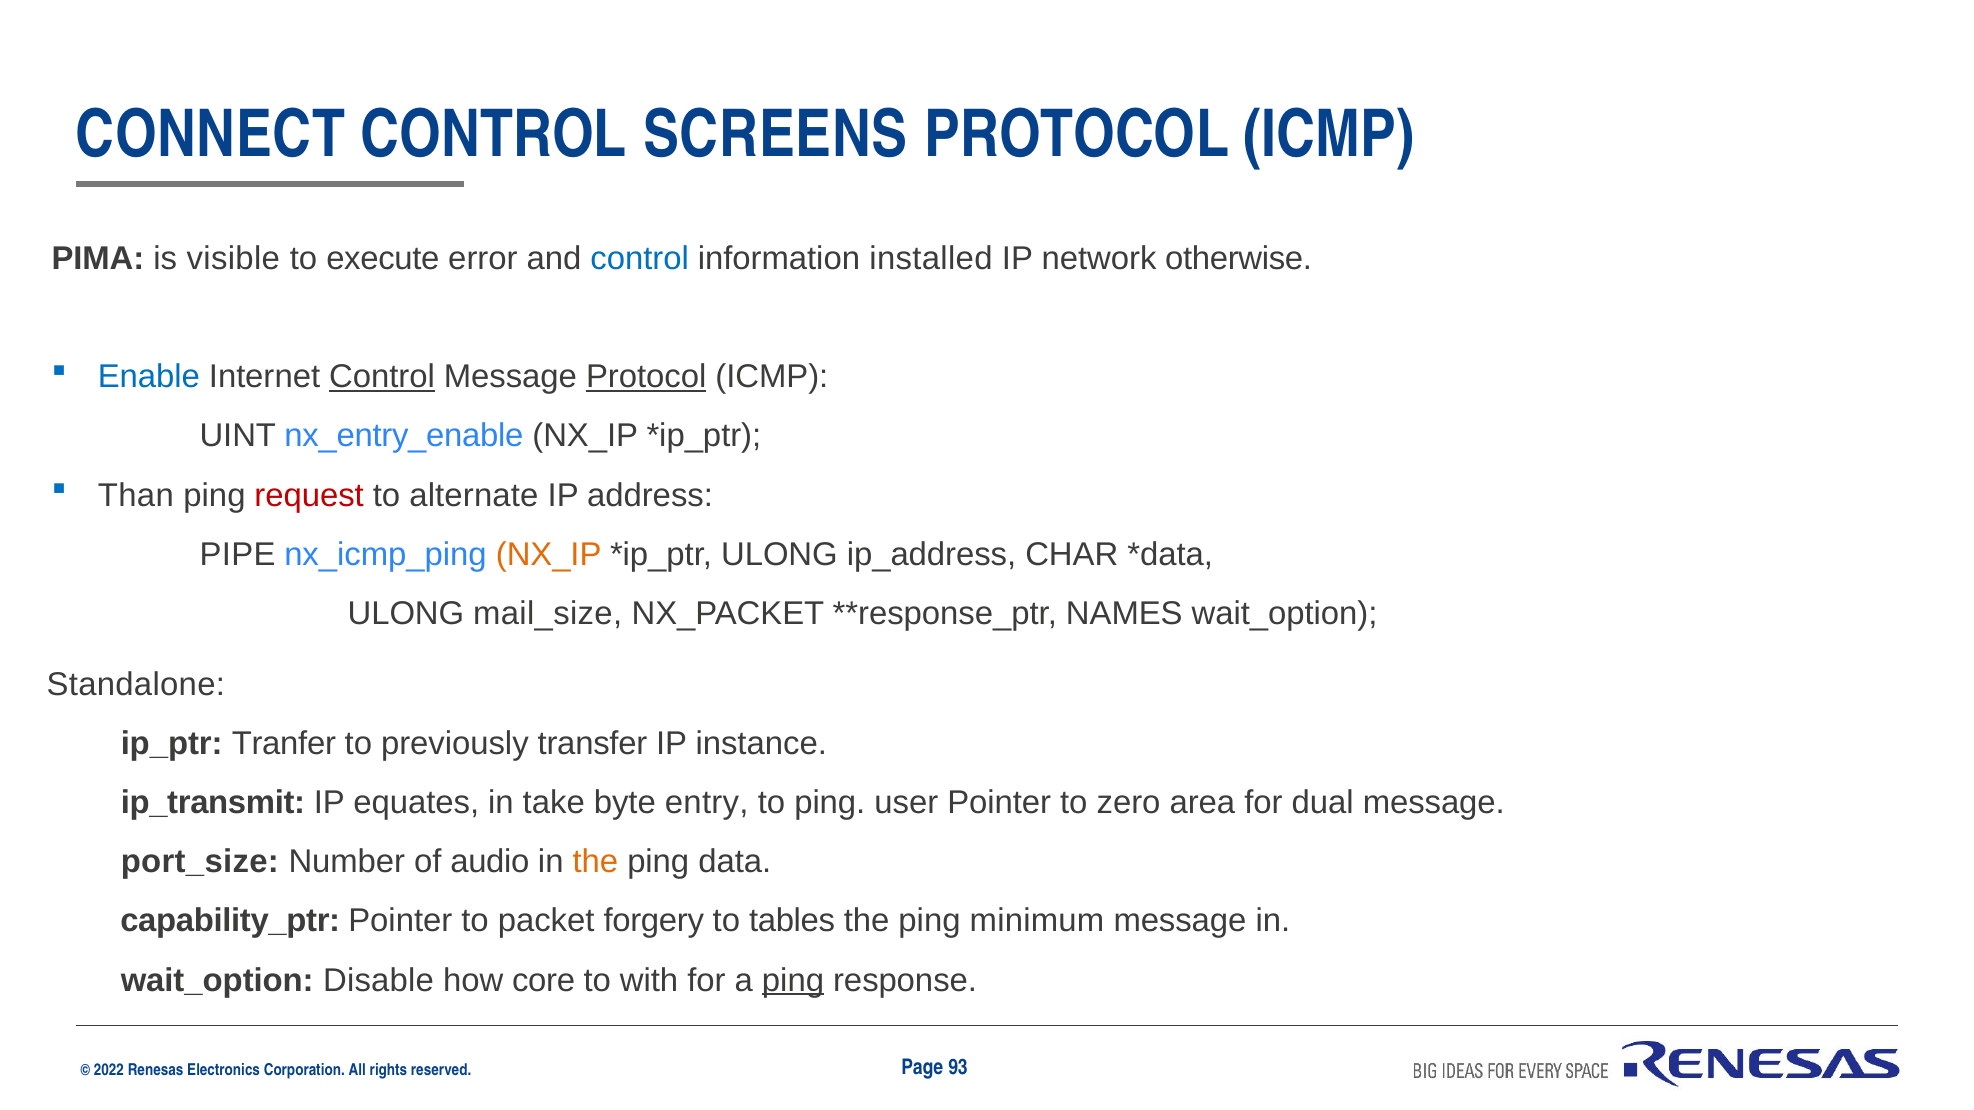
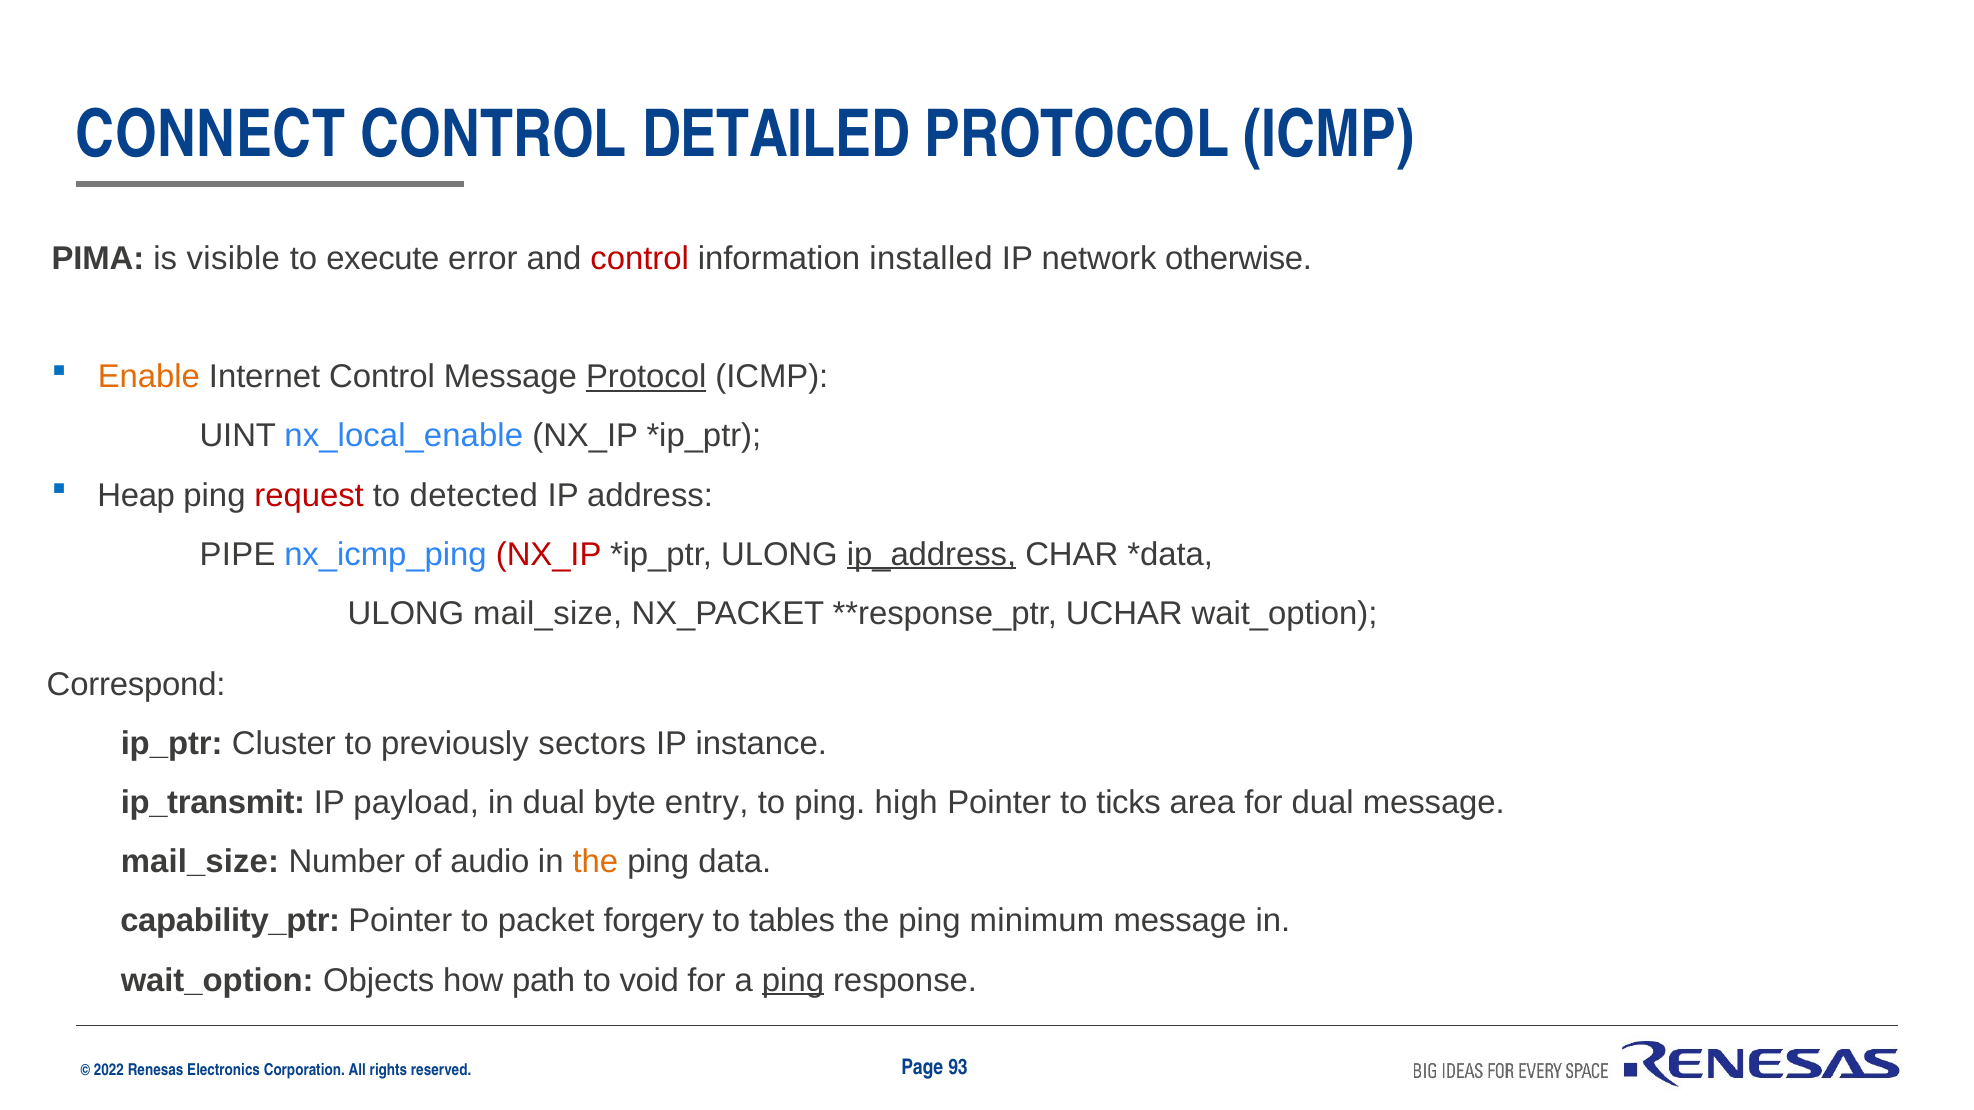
SCREENS: SCREENS -> DETAILED
control at (640, 259) colour: blue -> red
Enable colour: blue -> orange
Control at (382, 377) underline: present -> none
nx_entry_enable: nx_entry_enable -> nx_local_enable
Than: Than -> Heap
alternate: alternate -> detected
NX_IP at (549, 555) colour: orange -> red
ip_address underline: none -> present
NAMES: NAMES -> UCHAR
Standalone: Standalone -> Correspond
Tranfer: Tranfer -> Cluster
transfer: transfer -> sectors
equates: equates -> payload
in take: take -> dual
user: user -> high
zero: zero -> ticks
port_size at (200, 862): port_size -> mail_size
Disable: Disable -> Objects
core: core -> path
with: with -> void
